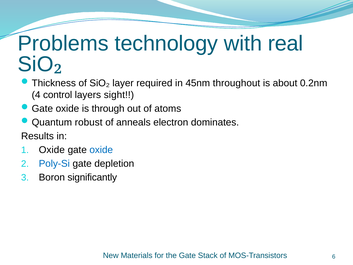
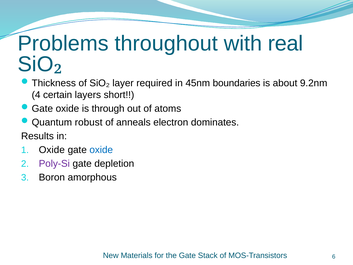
technology: technology -> throughout
throughout: throughout -> boundaries
0.2nm: 0.2nm -> 9.2nm
control: control -> certain
sight: sight -> short
Poly-Si colour: blue -> purple
significantly: significantly -> amorphous
